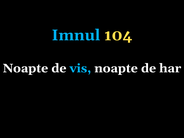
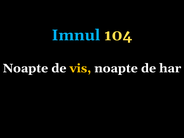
vis colour: light blue -> yellow
